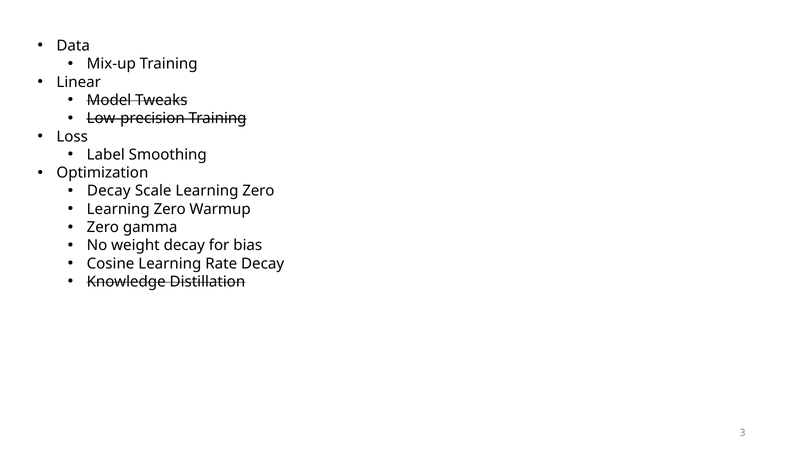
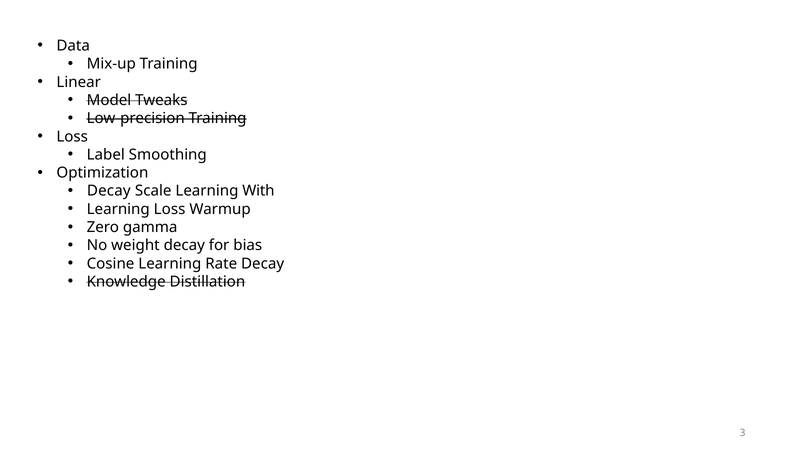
Scale Learning Zero: Zero -> With
Zero at (170, 209): Zero -> Loss
